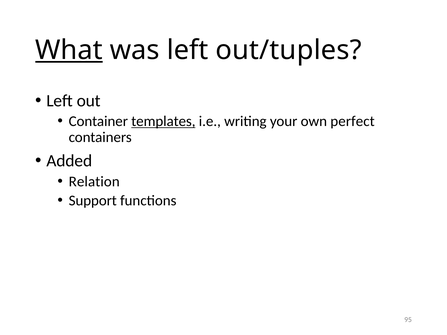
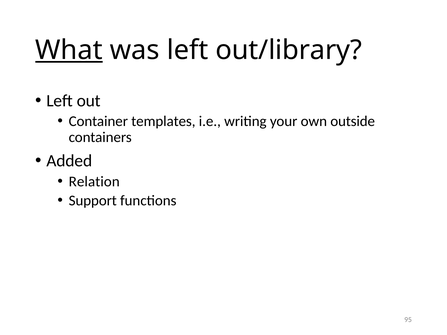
out/tuples: out/tuples -> out/library
templates underline: present -> none
perfect: perfect -> outside
